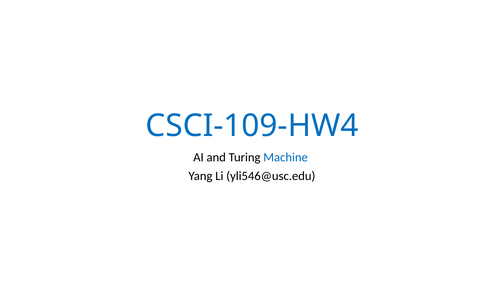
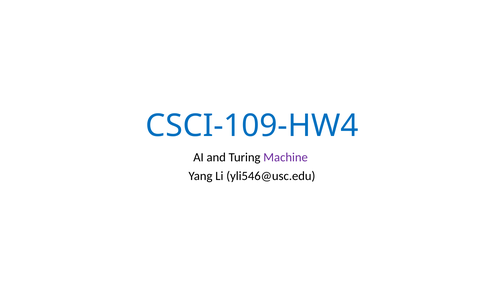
Machine colour: blue -> purple
